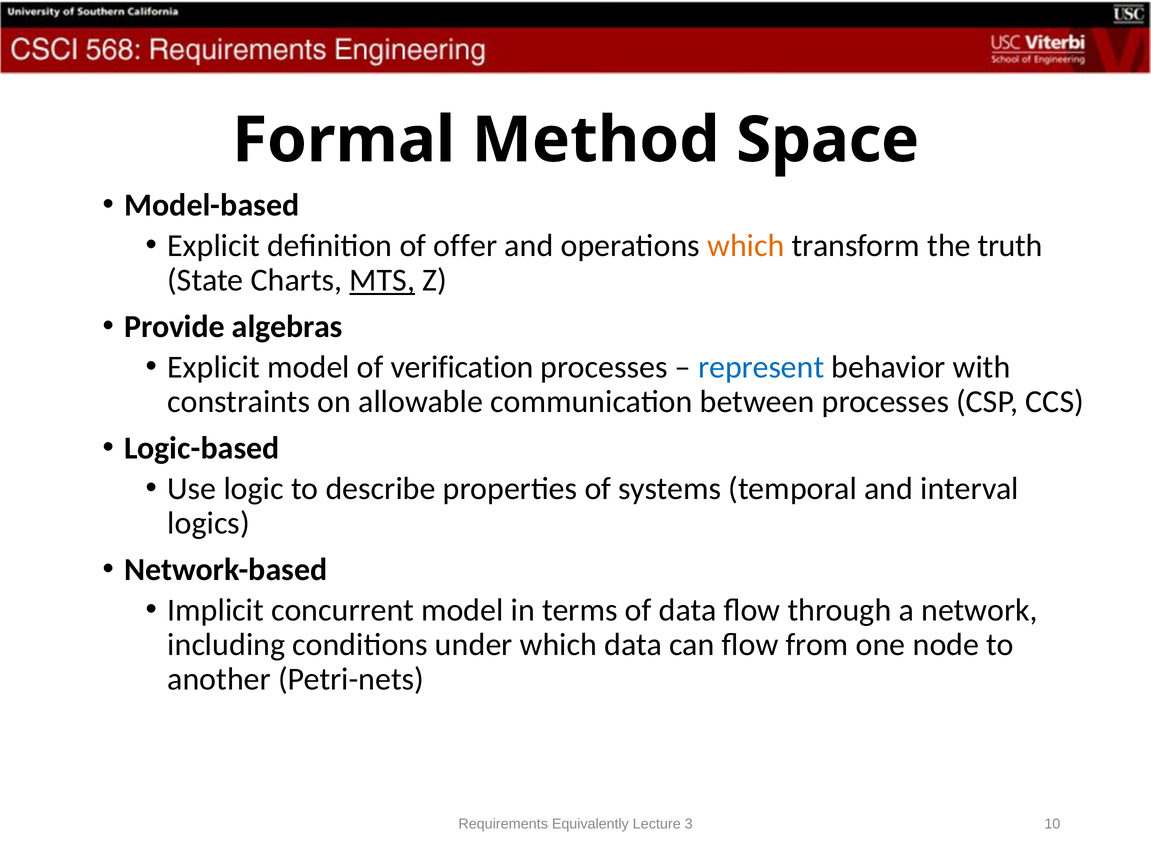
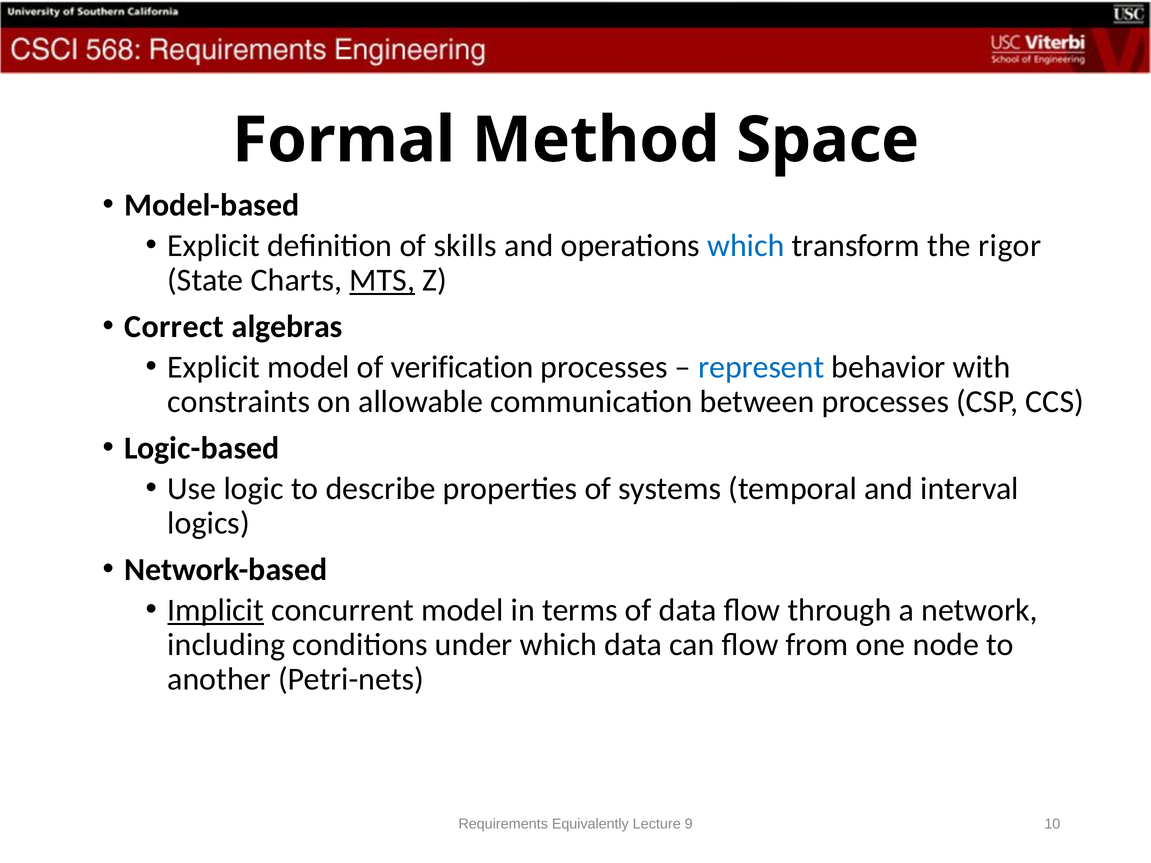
offer: offer -> skills
which at (746, 246) colour: orange -> blue
truth: truth -> rigor
Provide: Provide -> Correct
Implicit underline: none -> present
3: 3 -> 9
